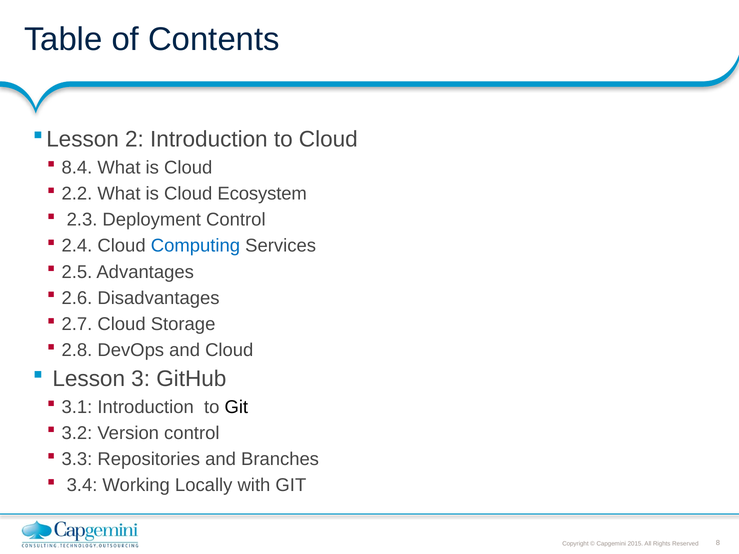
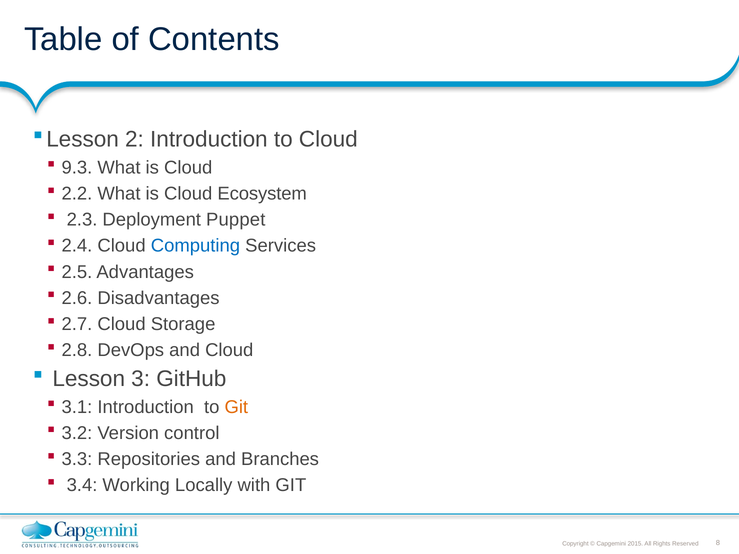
8.4: 8.4 -> 9.3
Deployment Control: Control -> Puppet
Git at (236, 407) colour: black -> orange
